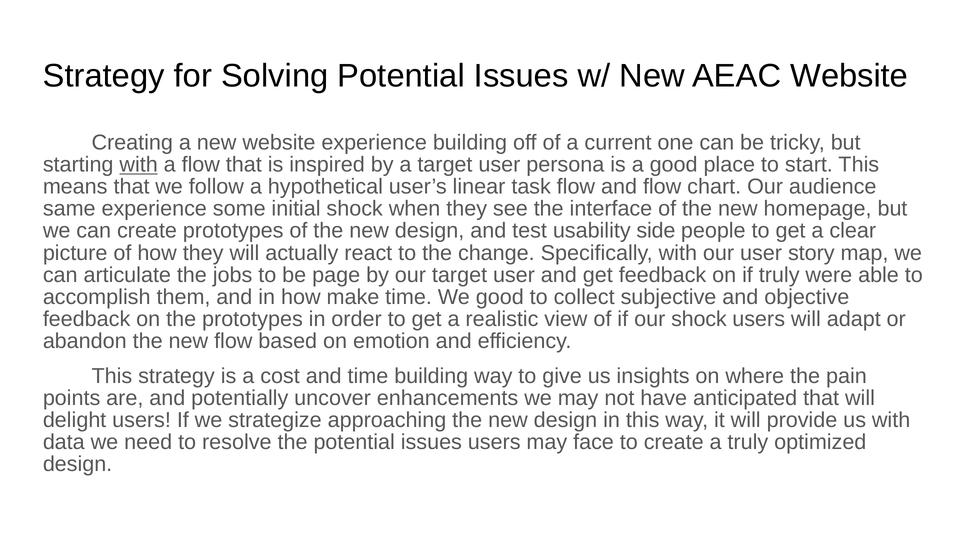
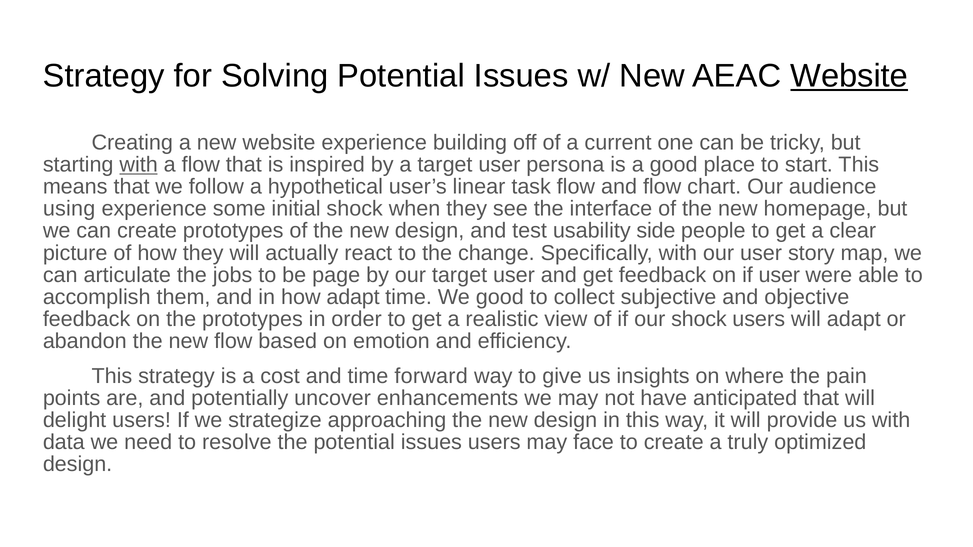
Website at (849, 76) underline: none -> present
same: same -> using
if truly: truly -> user
how make: make -> adapt
time building: building -> forward
